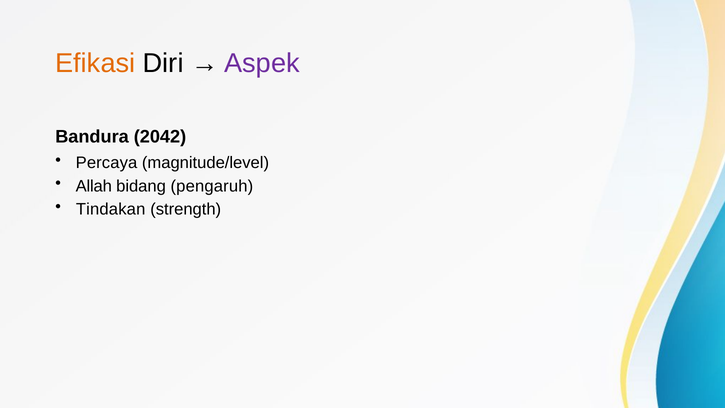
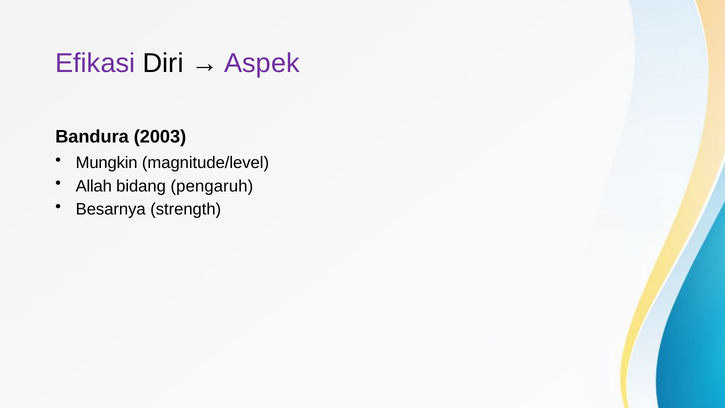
Efikasi colour: orange -> purple
2042: 2042 -> 2003
Percaya: Percaya -> Mungkin
Tindakan: Tindakan -> Besarnya
